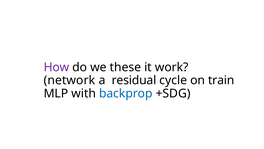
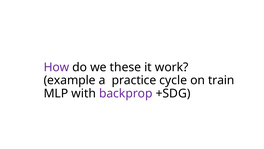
network: network -> example
residual: residual -> practice
backprop colour: blue -> purple
